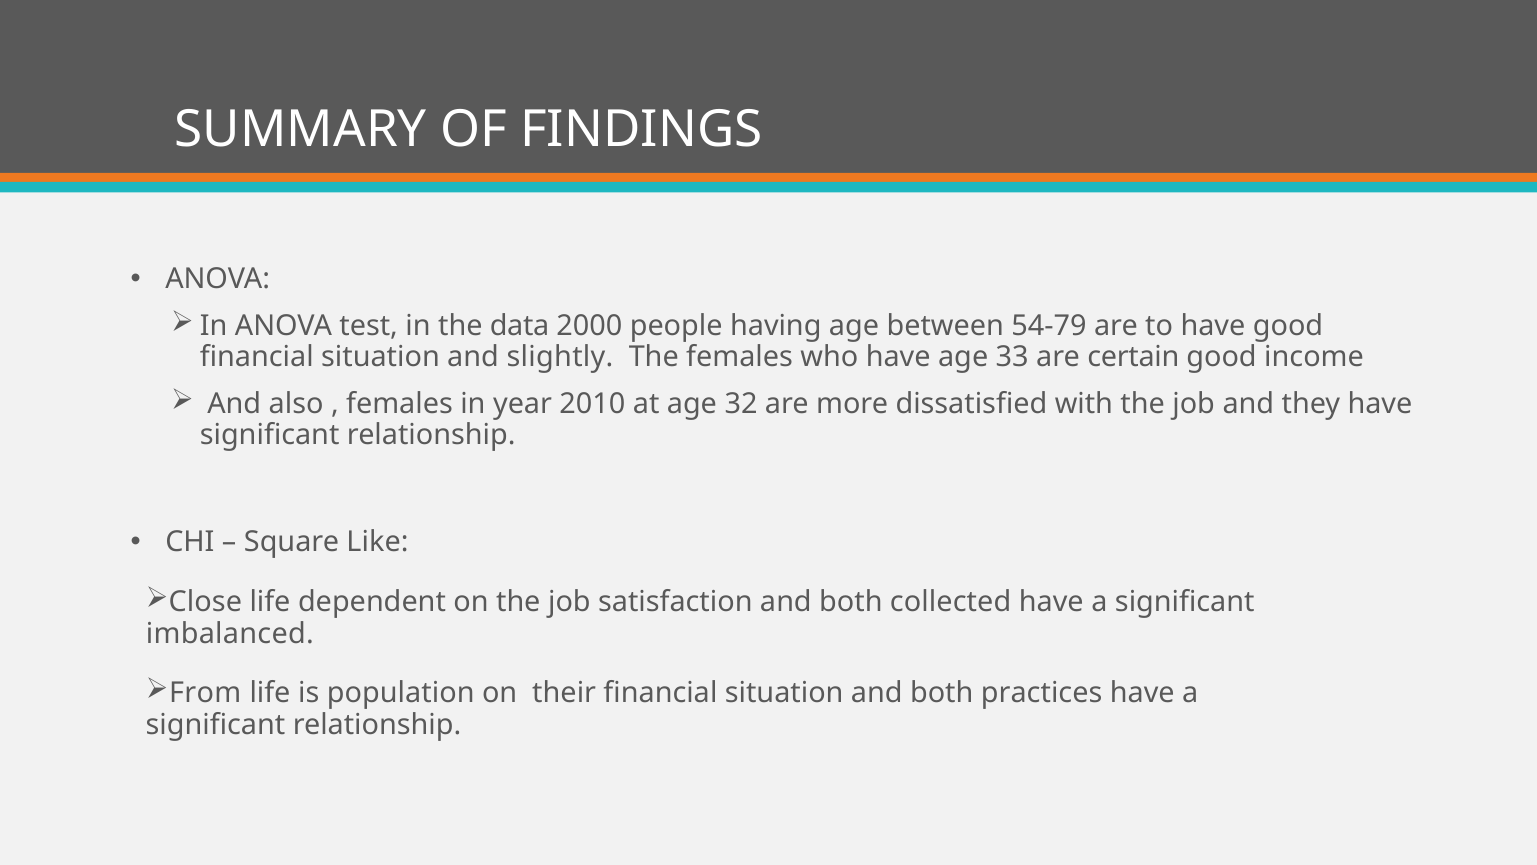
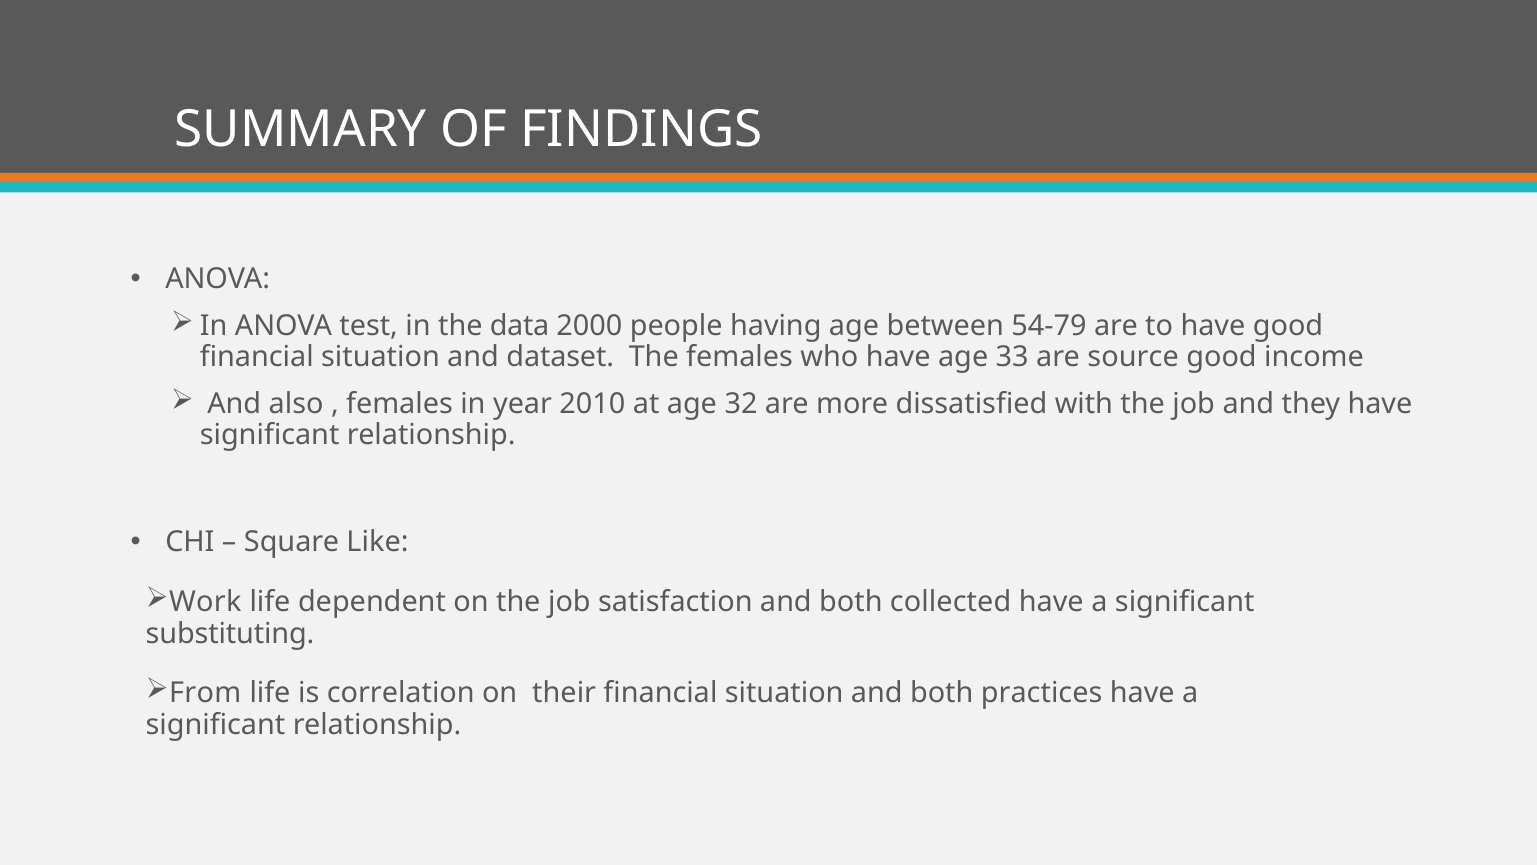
slightly: slightly -> dataset
certain: certain -> source
Close: Close -> Work
imbalanced: imbalanced -> substituting
population: population -> correlation
